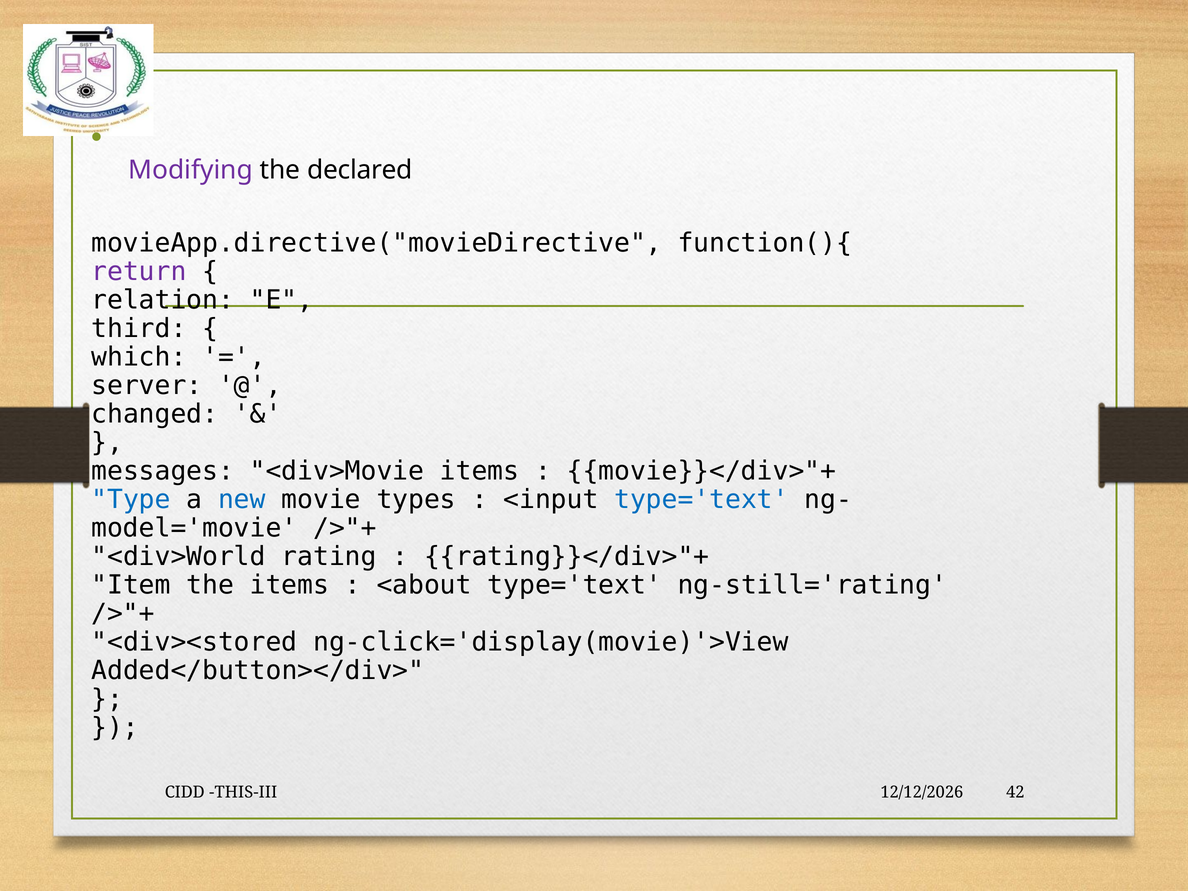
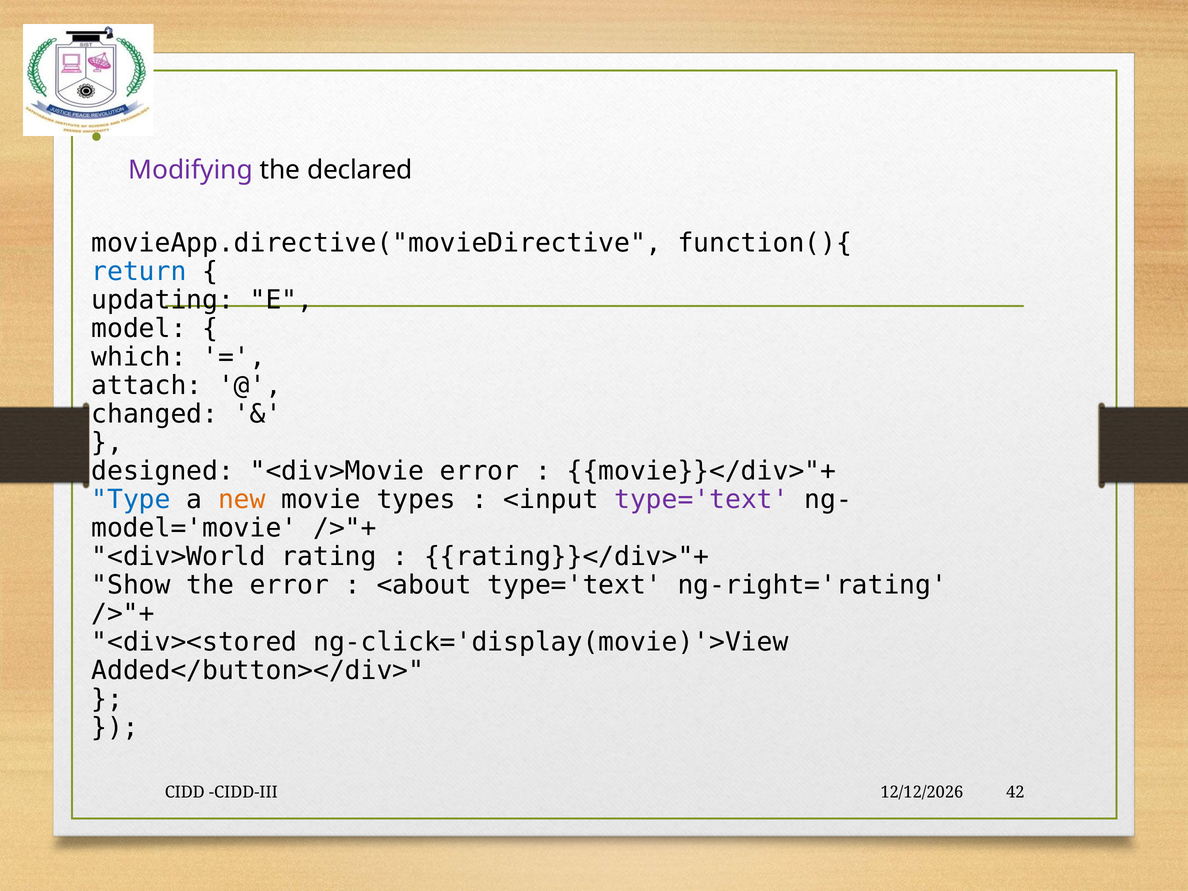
return colour: purple -> blue
relation: relation -> updating
third: third -> model
server: server -> attach
messages: messages -> designed
<div>Movie items: items -> error
new colour: blue -> orange
type='text at (701, 499) colour: blue -> purple
Item: Item -> Show
the items: items -> error
ng-still='rating: ng-still='rating -> ng-right='rating
THIS-III: THIS-III -> CIDD-III
